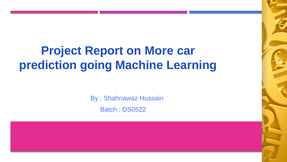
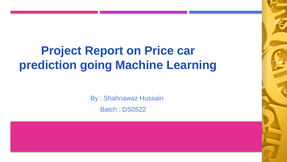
More: More -> Price
